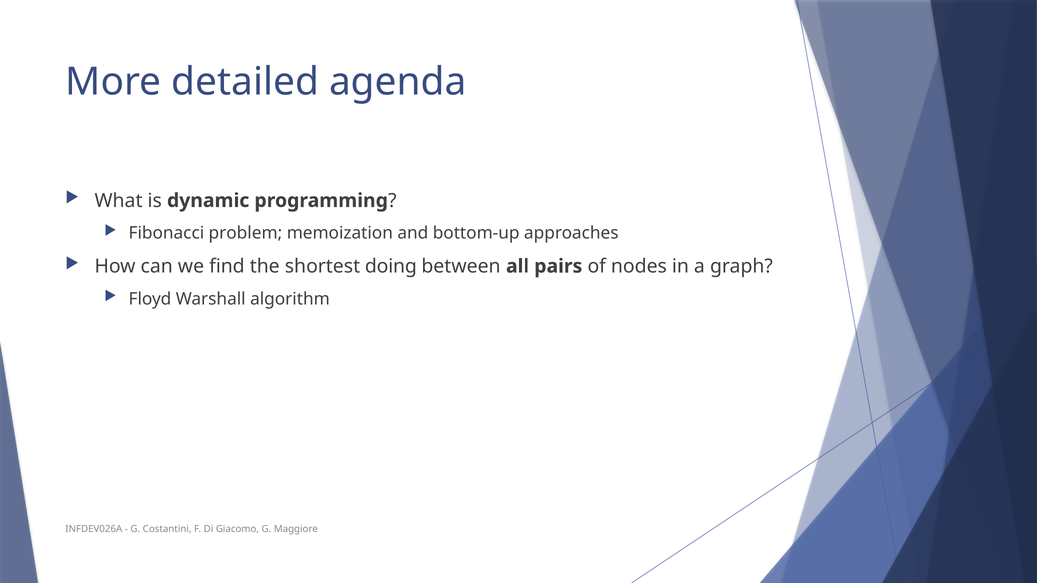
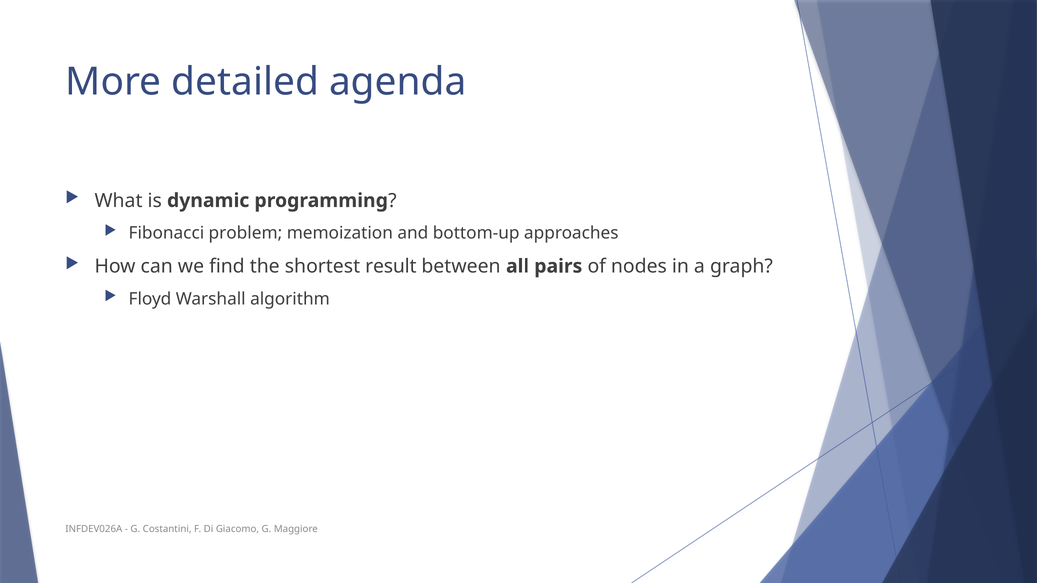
doing: doing -> result
